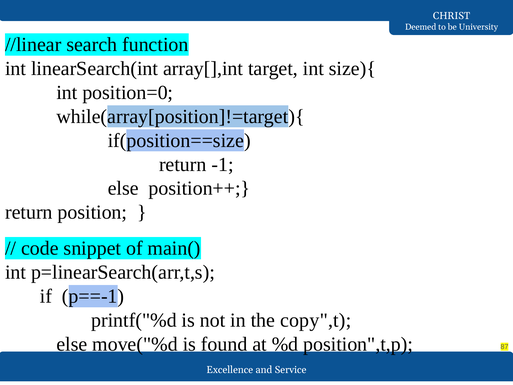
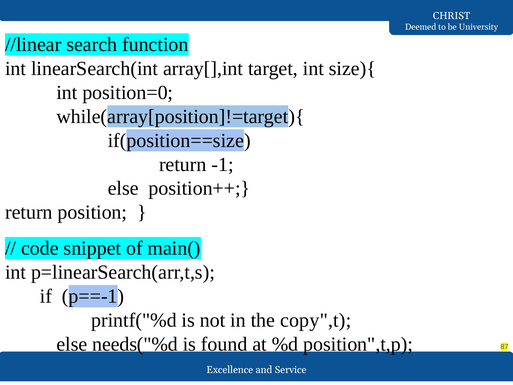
move("%d: move("%d -> needs("%d
